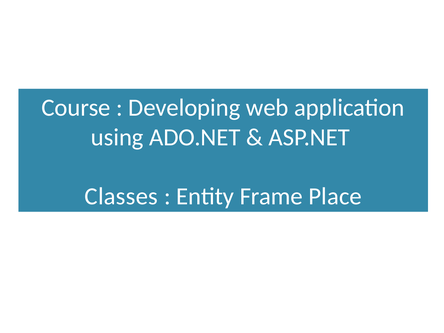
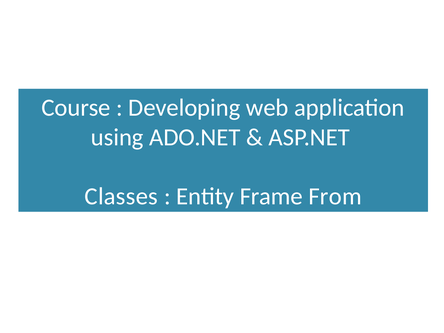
Place: Place -> From
